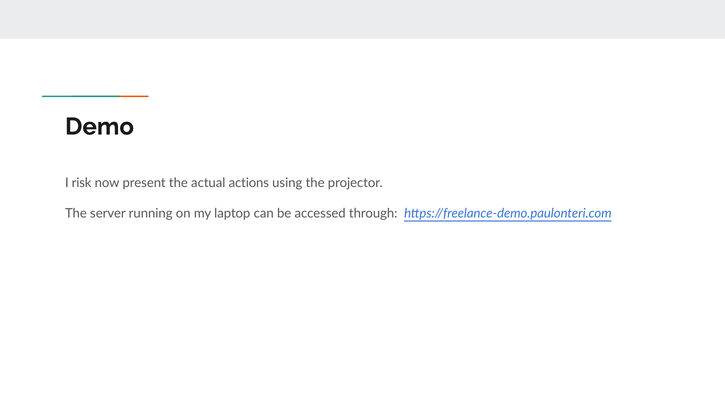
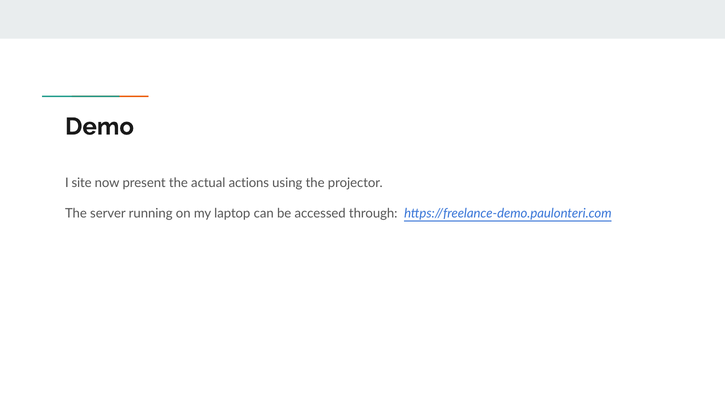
risk: risk -> site
